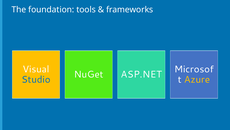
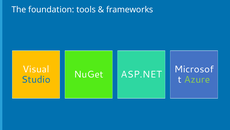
Azure colour: yellow -> light green
